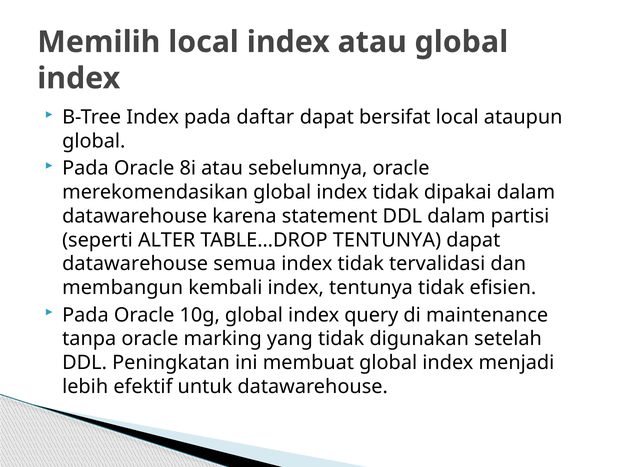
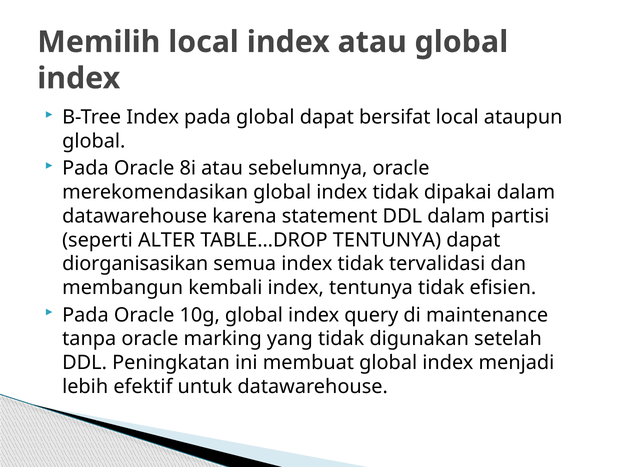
pada daftar: daftar -> global
datawarehouse at (135, 264): datawarehouse -> diorganisasikan
